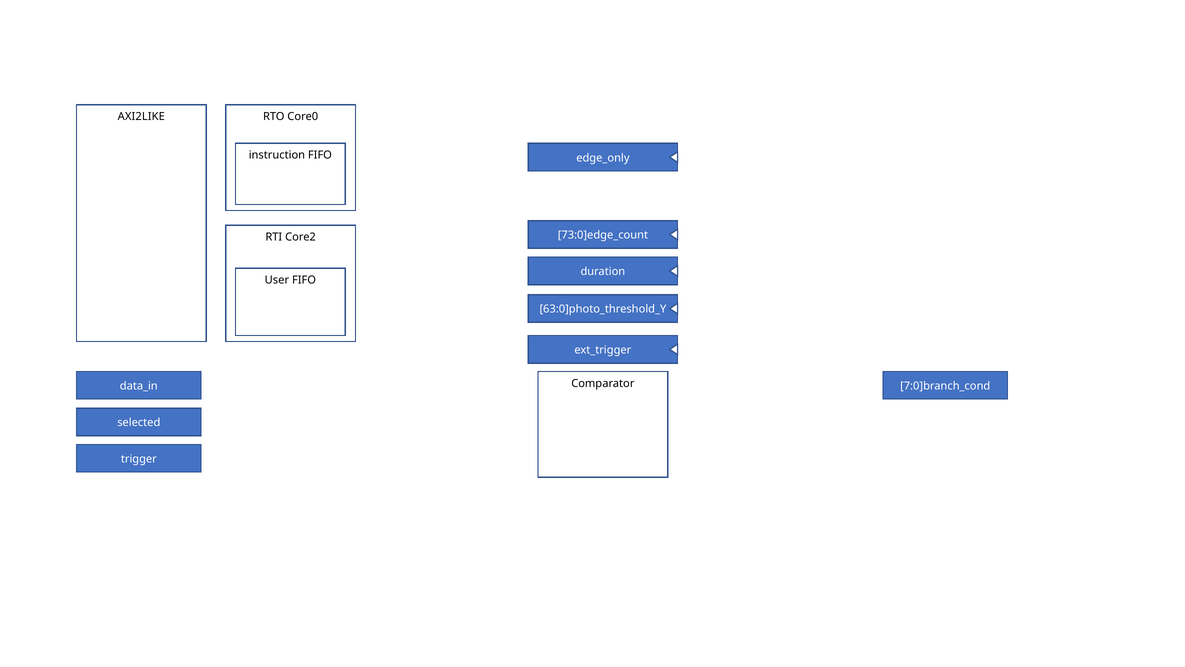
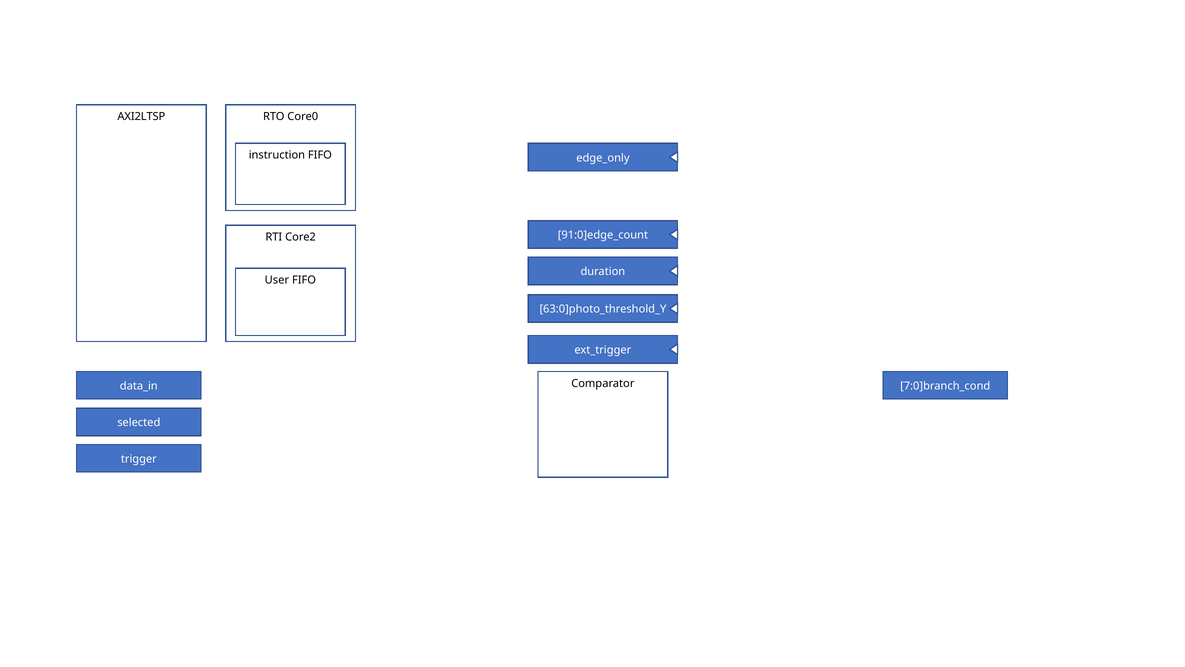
AXI2LIKE: AXI2LIKE -> AXI2LTSP
73:0]edge_count: 73:0]edge_count -> 91:0]edge_count
